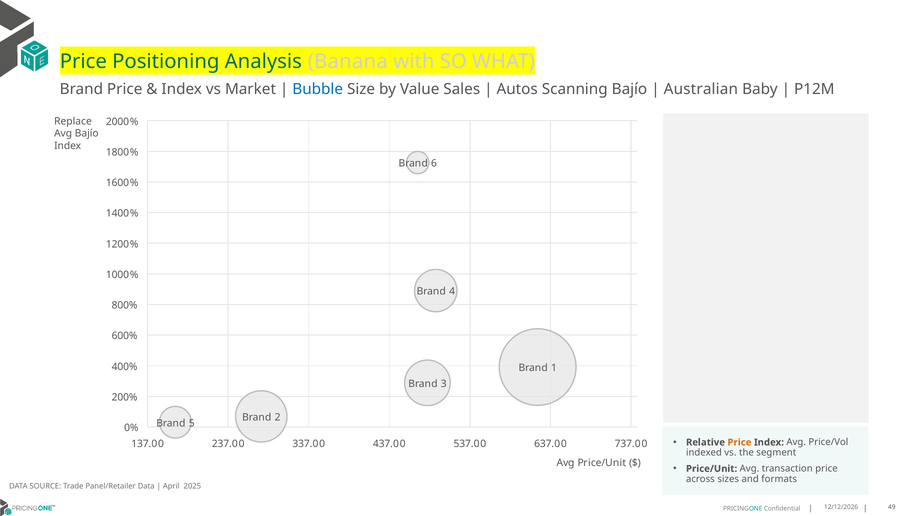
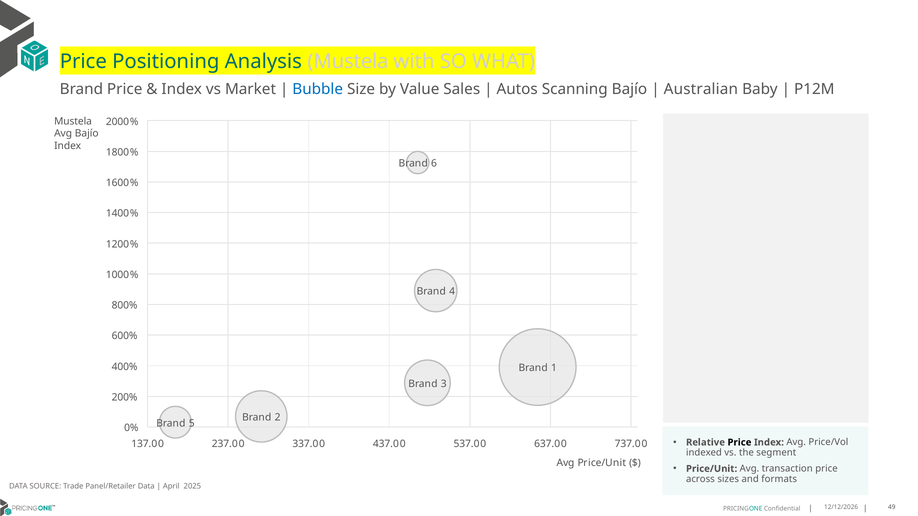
Analysis Banana: Banana -> Mustela
Replace at (73, 121): Replace -> Mustela
Price at (739, 443) colour: orange -> black
